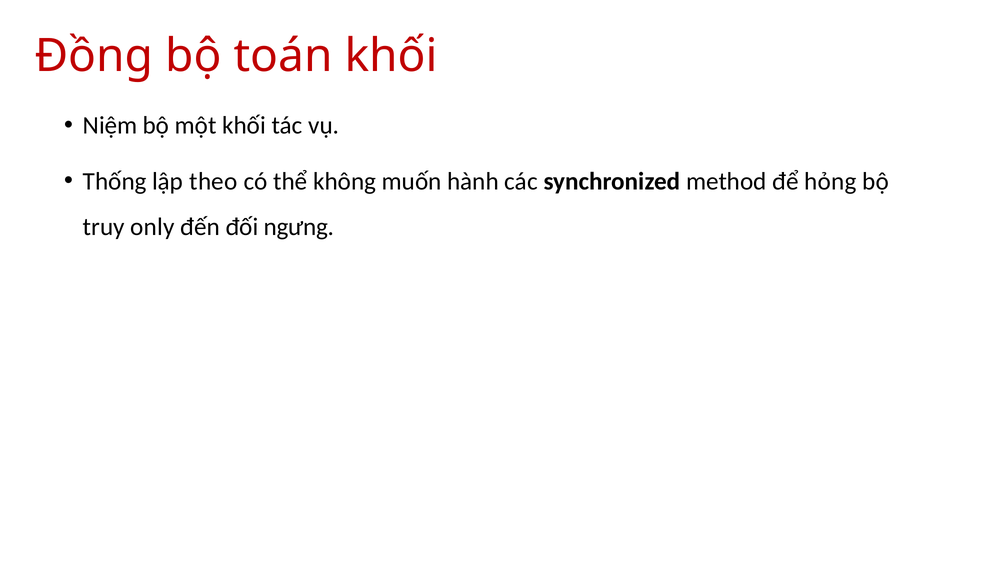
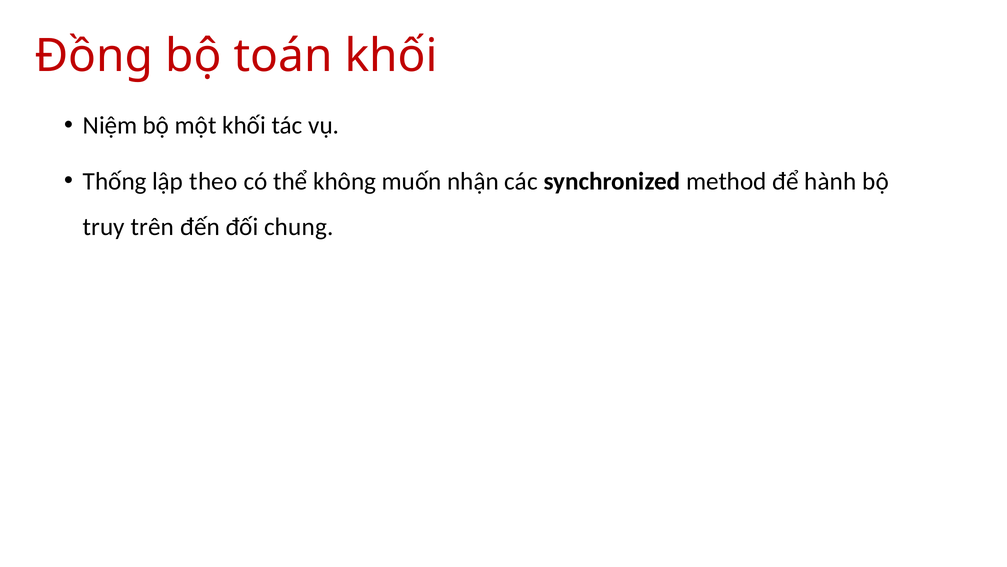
hành: hành -> nhận
hỏng: hỏng -> hành
only: only -> trên
ngưng: ngưng -> chung
